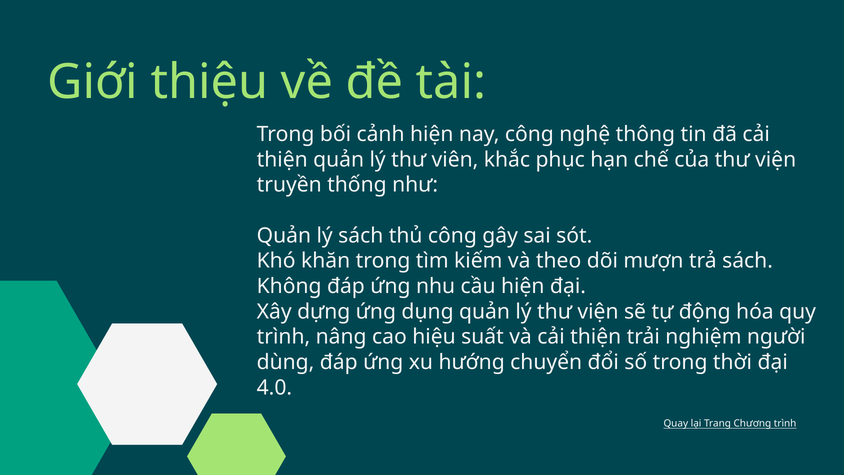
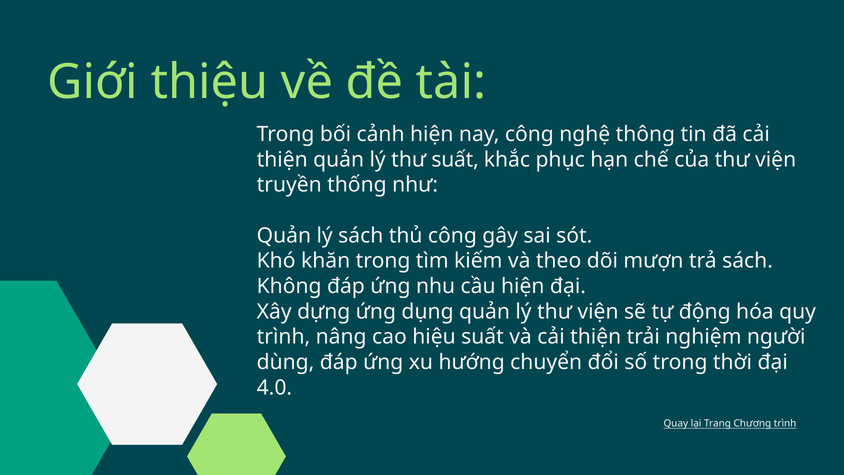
thư viên: viên -> suất
